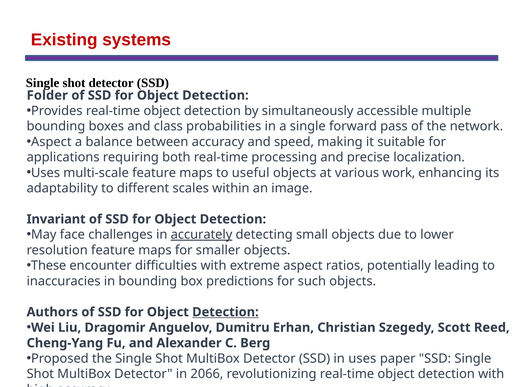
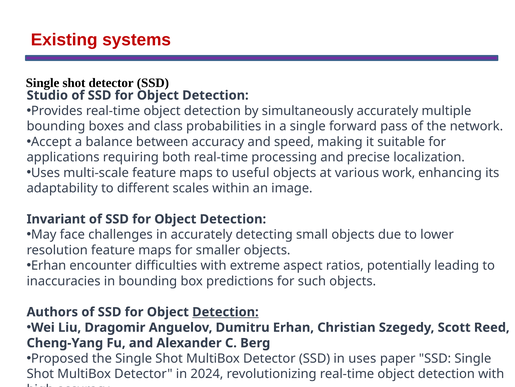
Folder: Folder -> Studio
simultaneously accessible: accessible -> accurately
Aspect at (51, 142): Aspect -> Accept
accurately at (202, 234) underline: present -> none
These at (49, 265): These -> Erhan
2066: 2066 -> 2024
